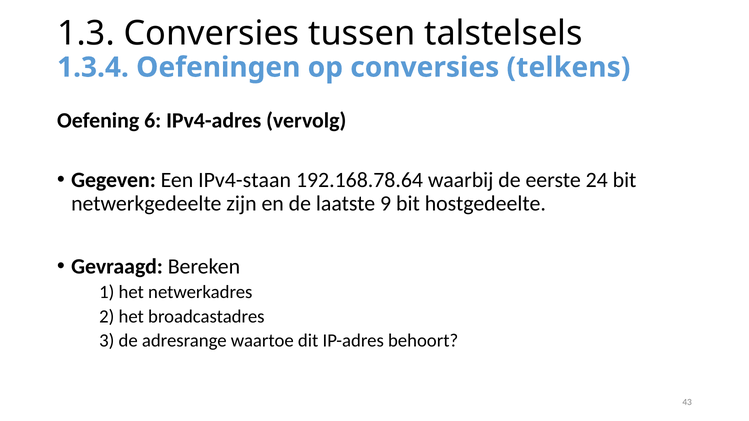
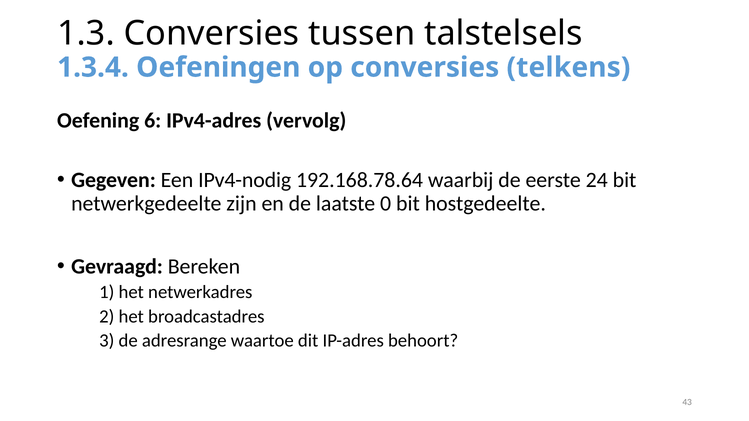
IPv4-staan: IPv4-staan -> IPv4-nodig
9: 9 -> 0
